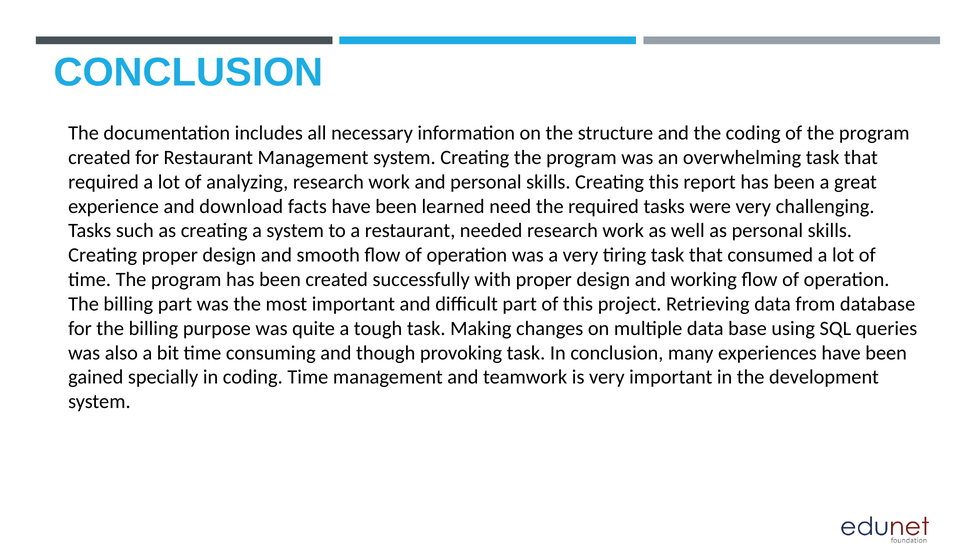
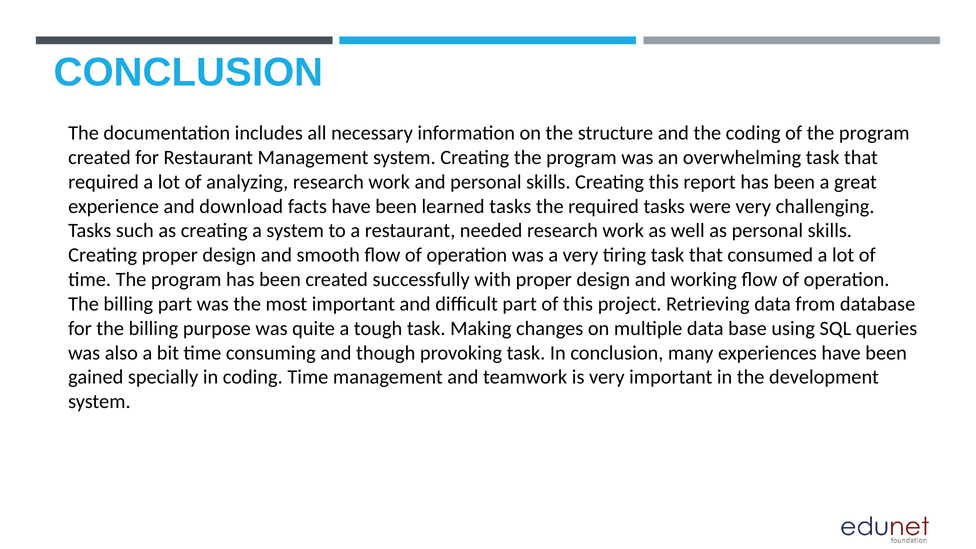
learned need: need -> tasks
